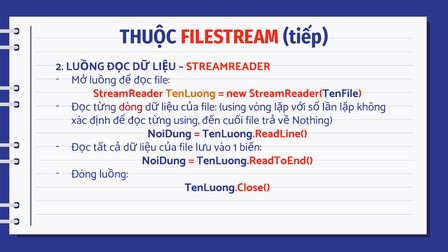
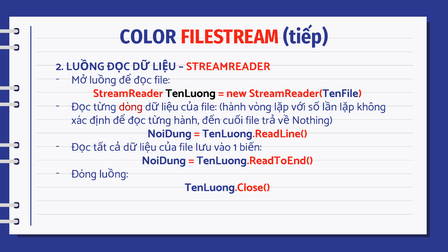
THUỘC: THUỘC -> COLOR
TenLuong colour: orange -> black
file using: using -> hành
using at (187, 120): using -> hành
